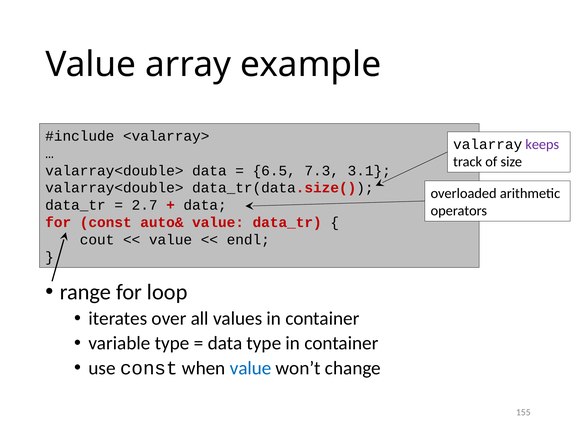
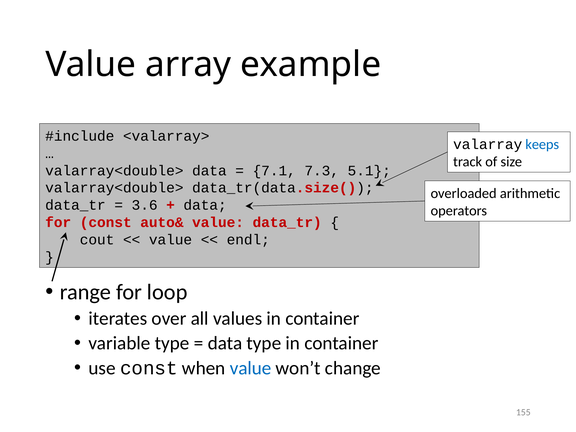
keeps colour: purple -> blue
6.5: 6.5 -> 7.1
3.1: 3.1 -> 5.1
2.7: 2.7 -> 3.6
